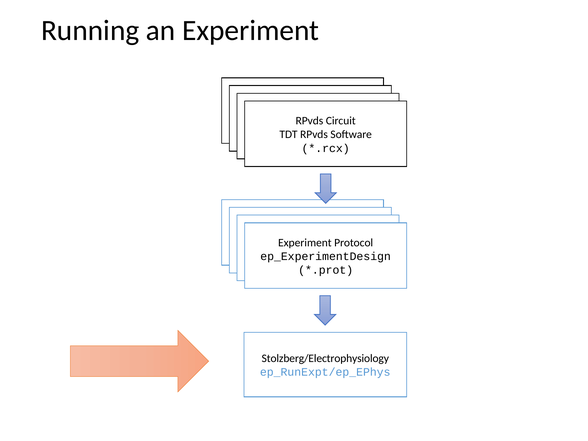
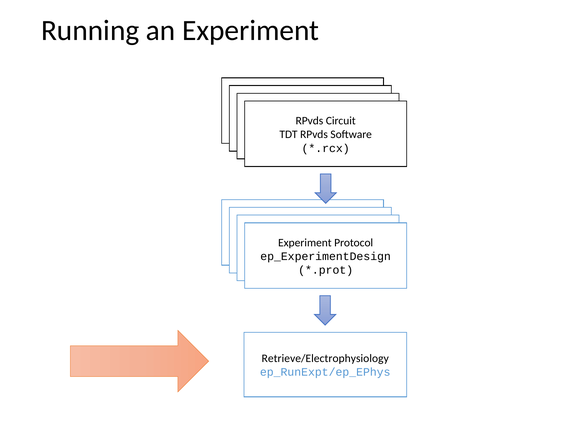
Stolzberg/Electrophysiology: Stolzberg/Electrophysiology -> Retrieve/Electrophysiology
